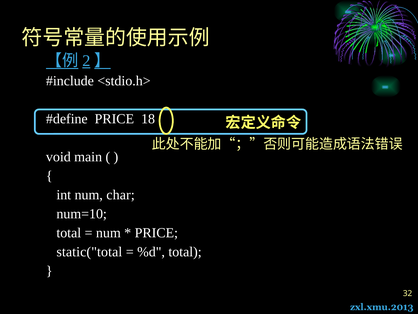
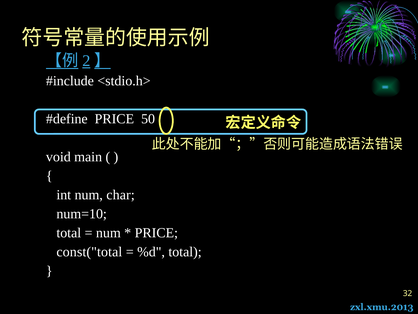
18: 18 -> 50
static("total: static("total -> const("total
